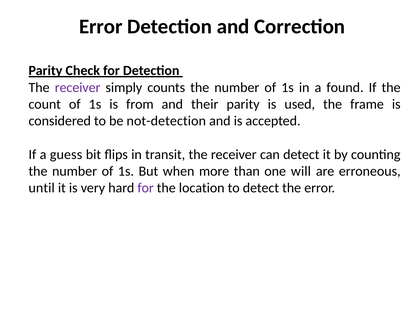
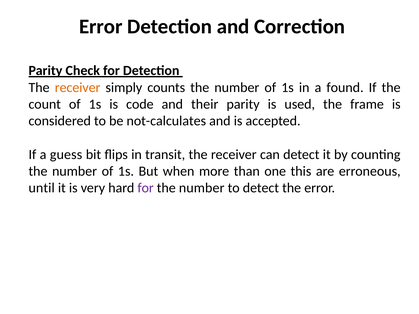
receiver at (78, 88) colour: purple -> orange
from: from -> code
not-detection: not-detection -> not-calculates
will: will -> this
location at (202, 188): location -> number
